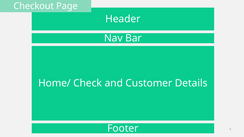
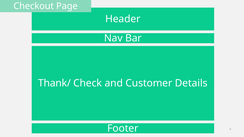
Home/: Home/ -> Thank/
